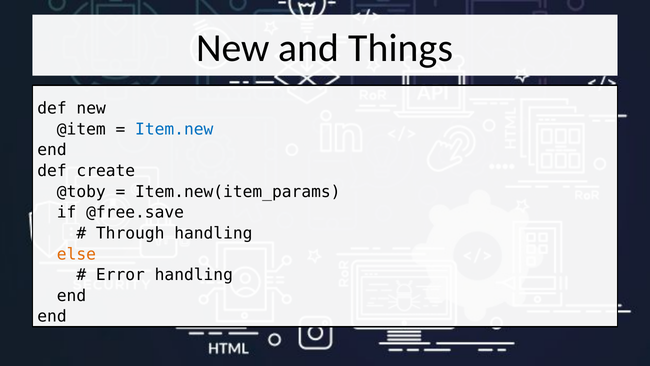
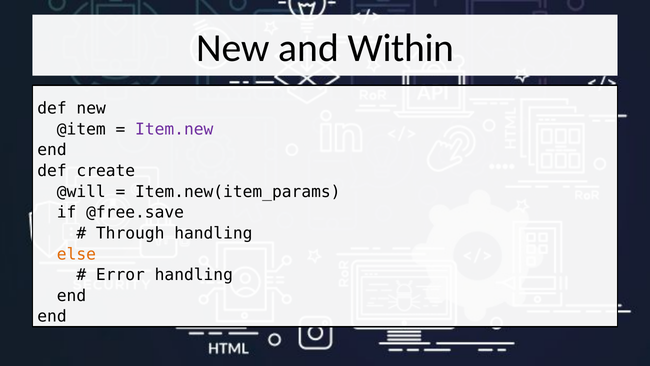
Things: Things -> Within
Item.new colour: blue -> purple
@toby: @toby -> @will
